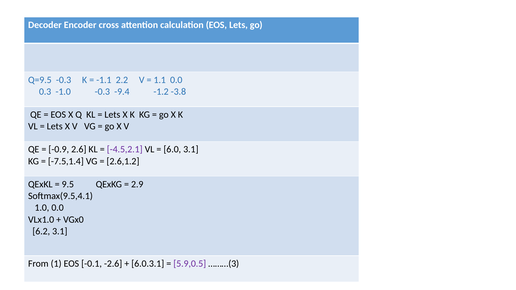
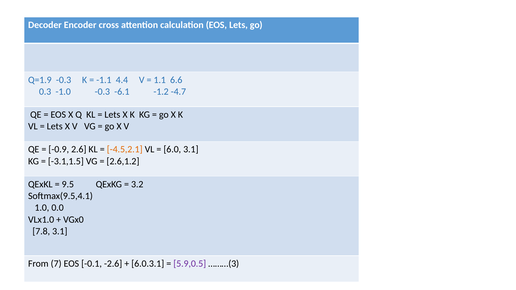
Q=9.5: Q=9.5 -> Q=1.9
2.2: 2.2 -> 4.4
1.1 0.0: 0.0 -> 6.6
-9.4: -9.4 -> -6.1
-3.8: -3.8 -> -4.7
-4.5,2.1 colour: purple -> orange
-7.5,1.4: -7.5,1.4 -> -3.1,1.5
2.9: 2.9 -> 3.2
6.2: 6.2 -> 7.8
1: 1 -> 7
